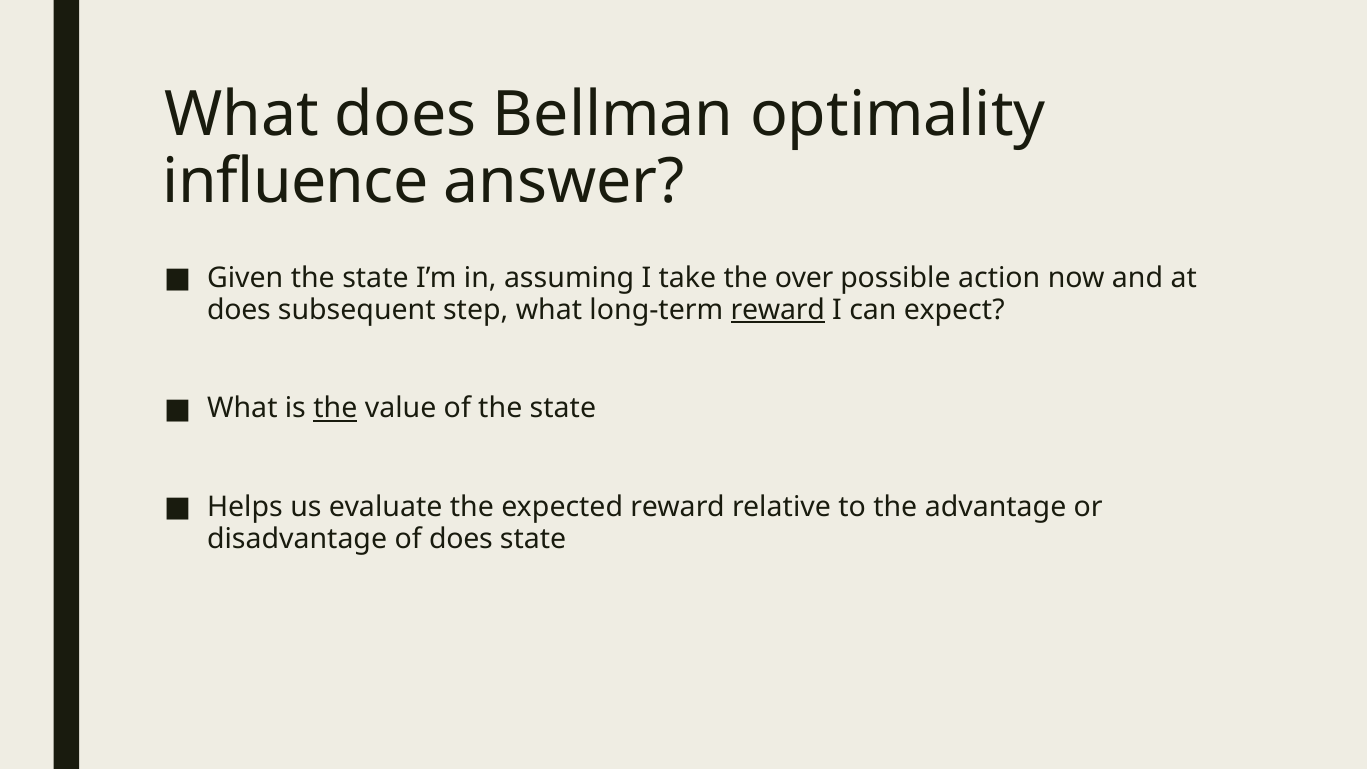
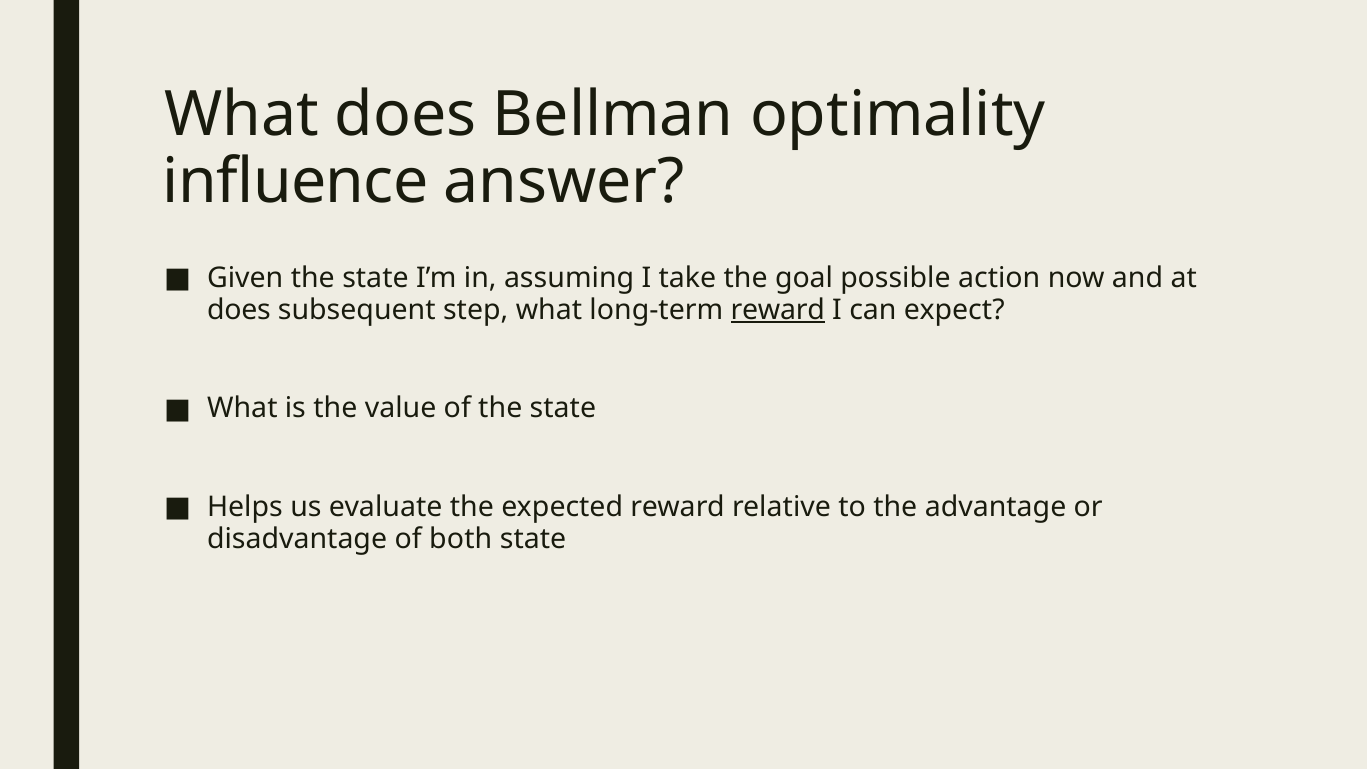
over: over -> goal
the at (335, 408) underline: present -> none
of does: does -> both
